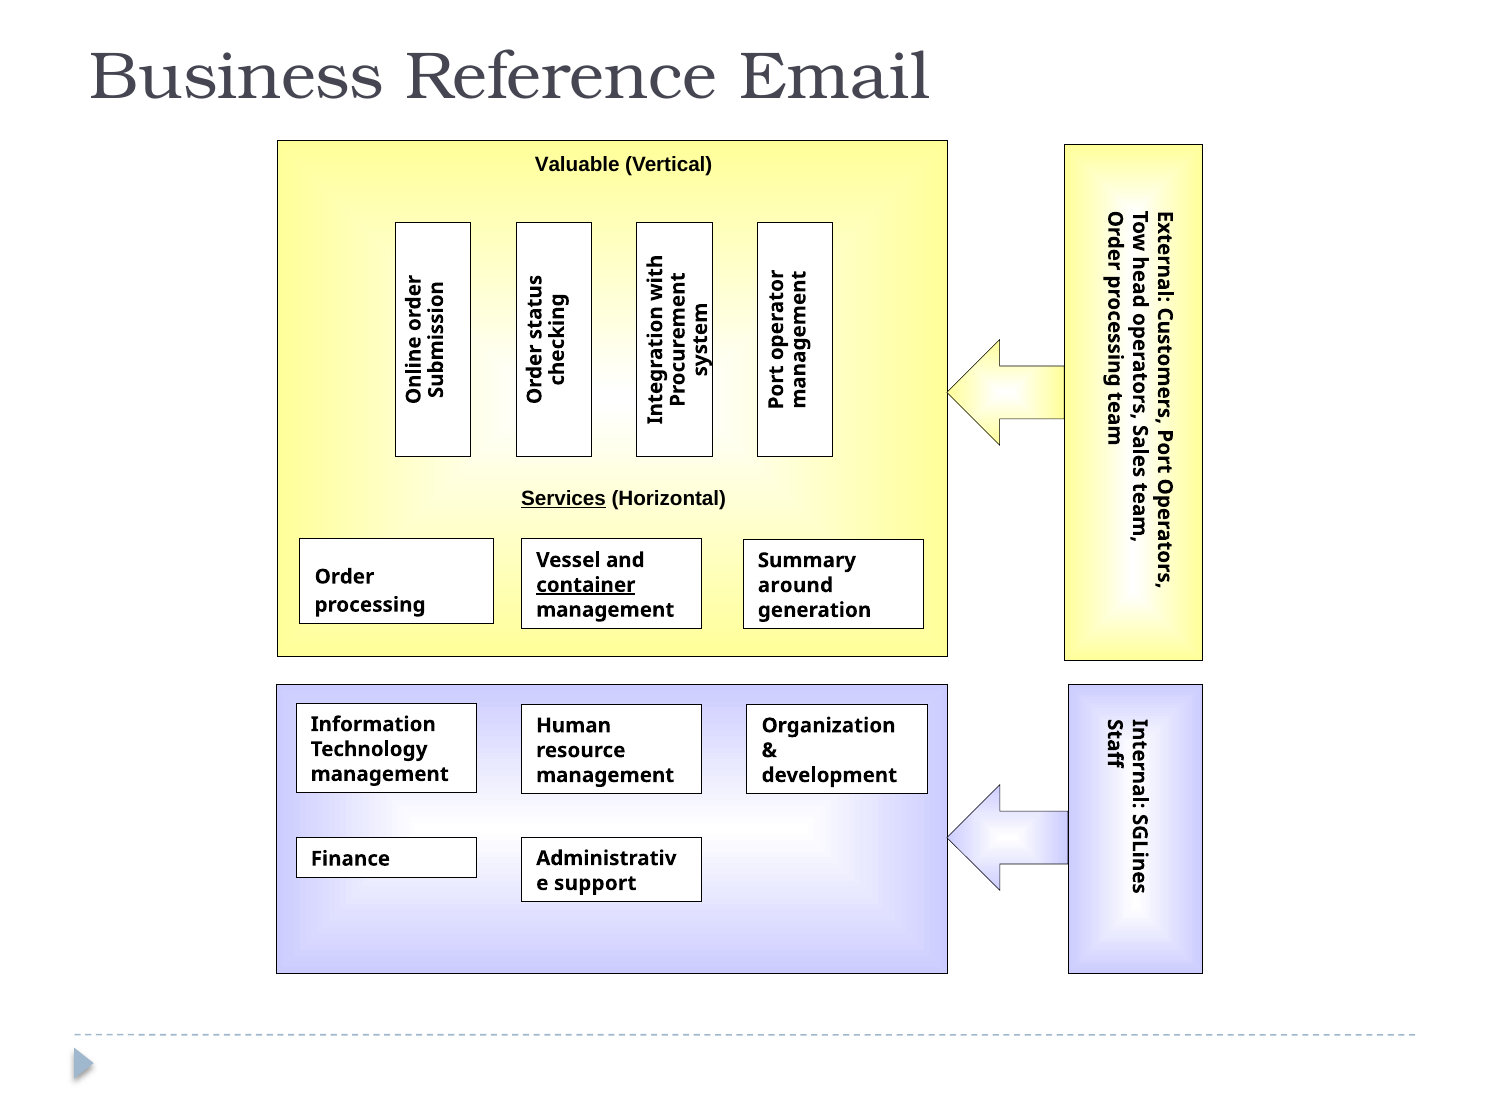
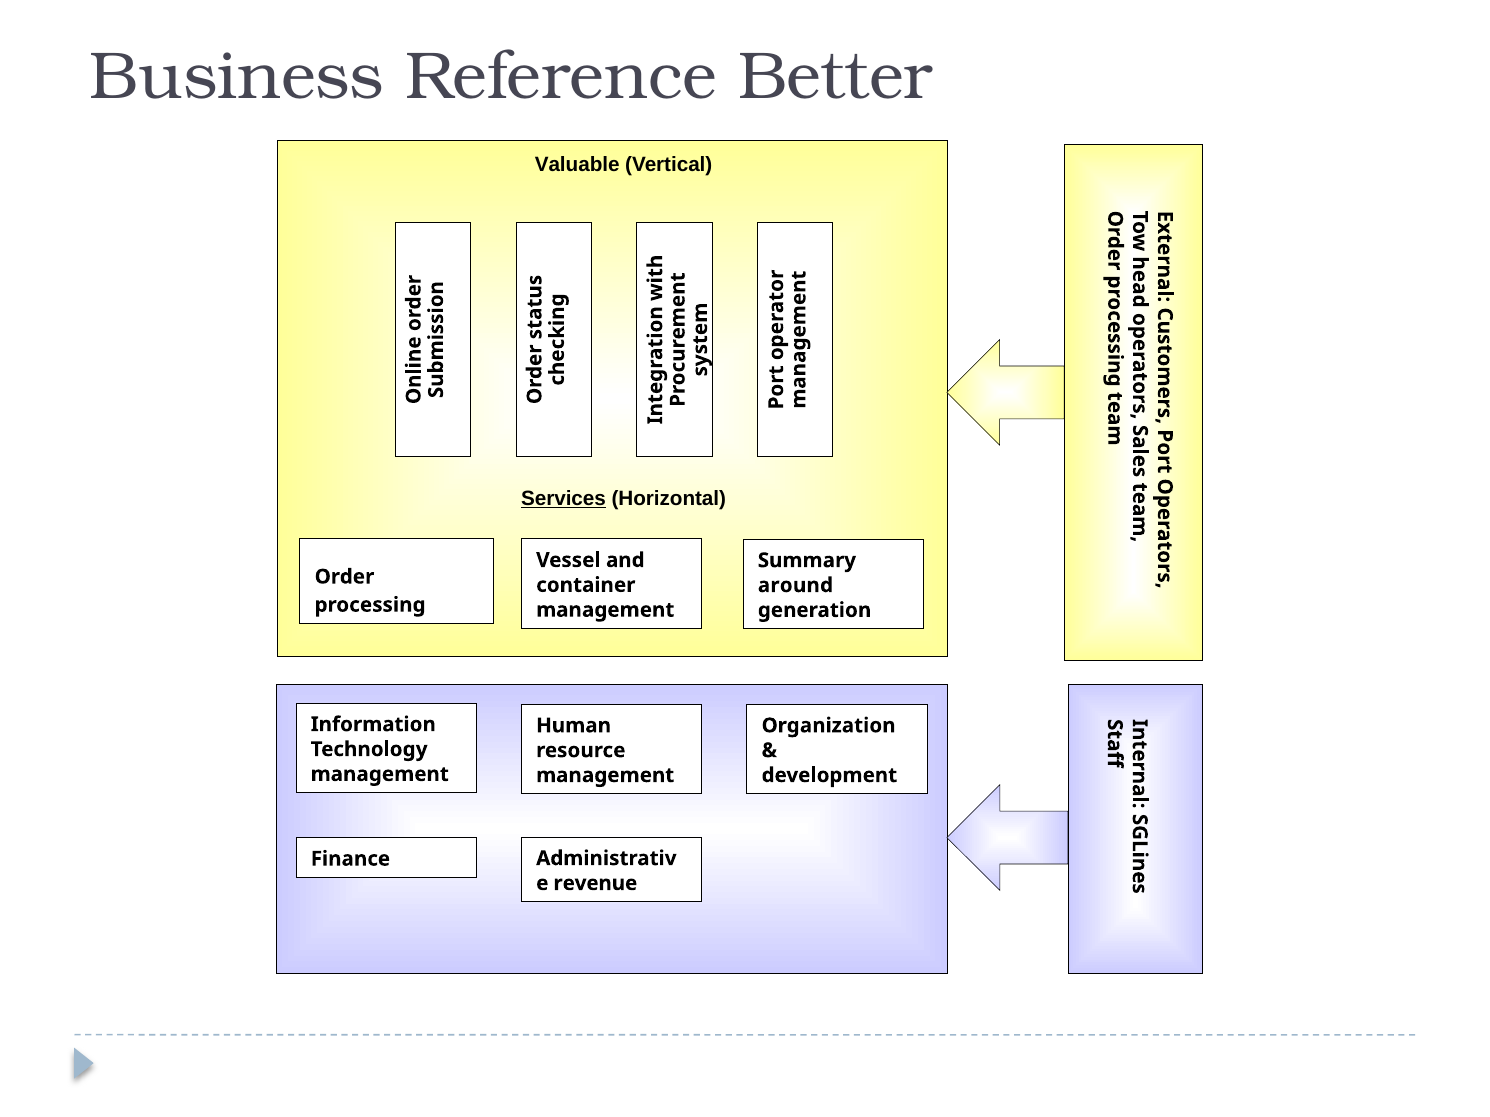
Email: Email -> Better
container underline: present -> none
support: support -> revenue
